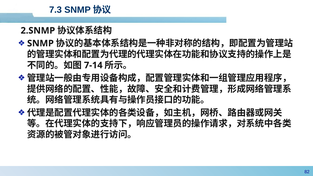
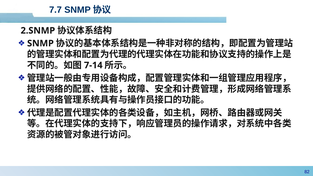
7.3: 7.3 -> 7.7
